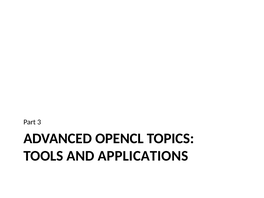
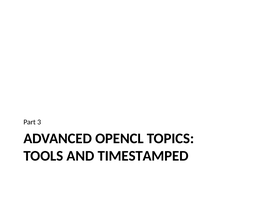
APPLICATIONS: APPLICATIONS -> TIMESTAMPED
